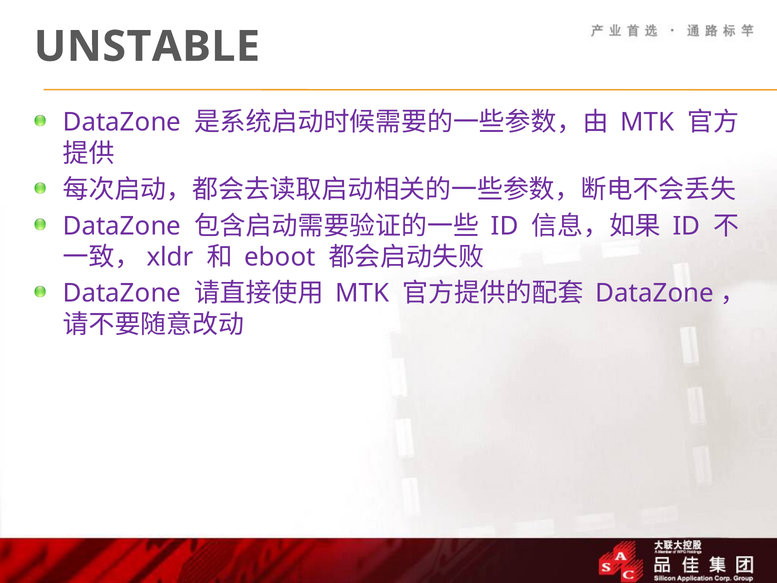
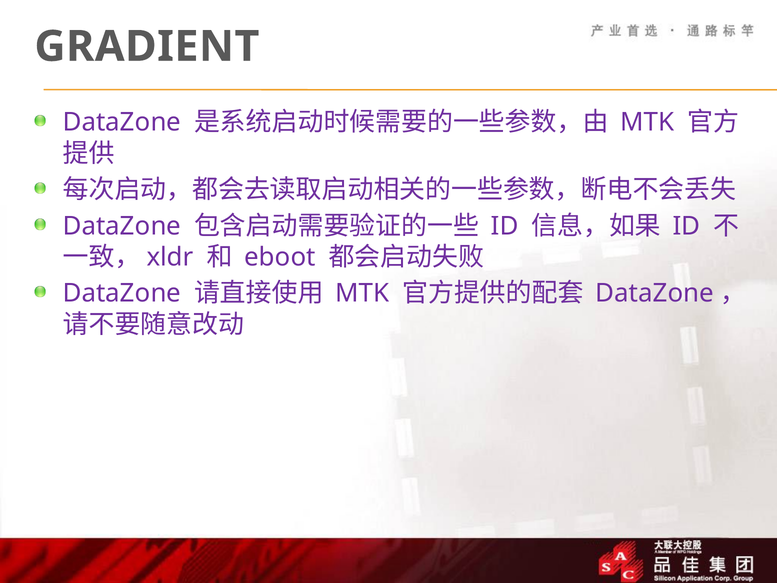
UNSTABLE: UNSTABLE -> GRADIENT
